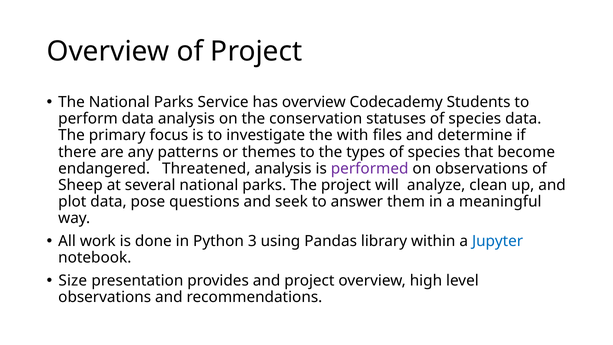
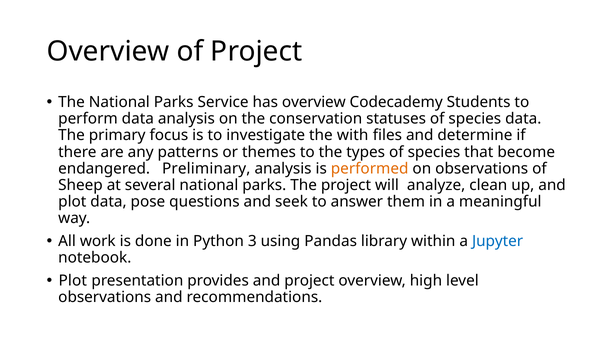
Threatened: Threatened -> Preliminary
performed colour: purple -> orange
Size at (73, 280): Size -> Plot
